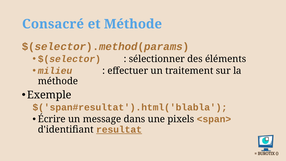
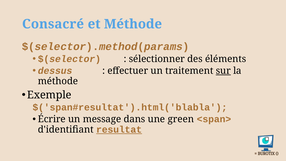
milieu: milieu -> dessus
sur underline: none -> present
pixels: pixels -> green
